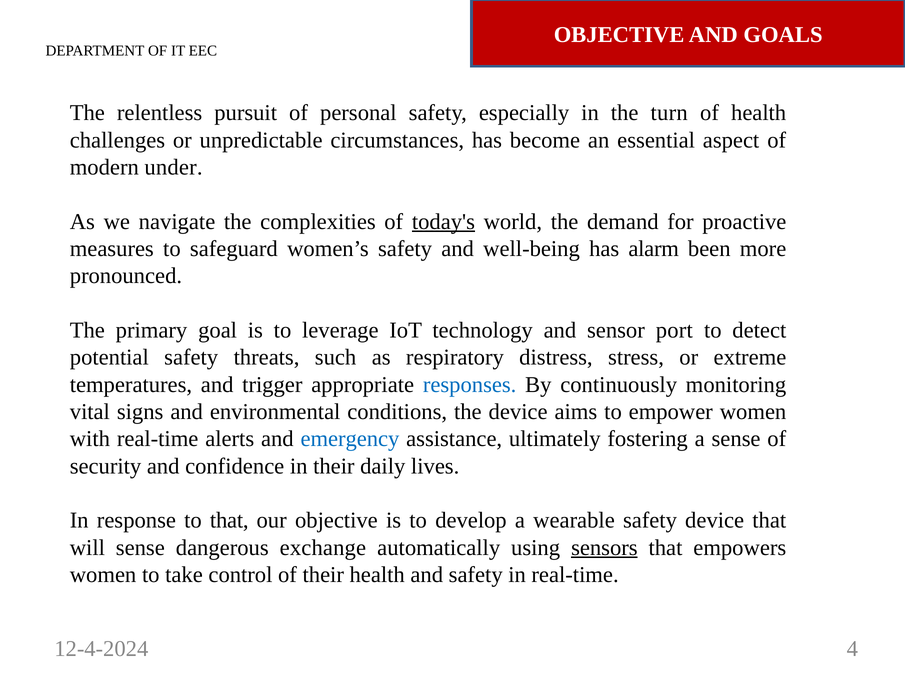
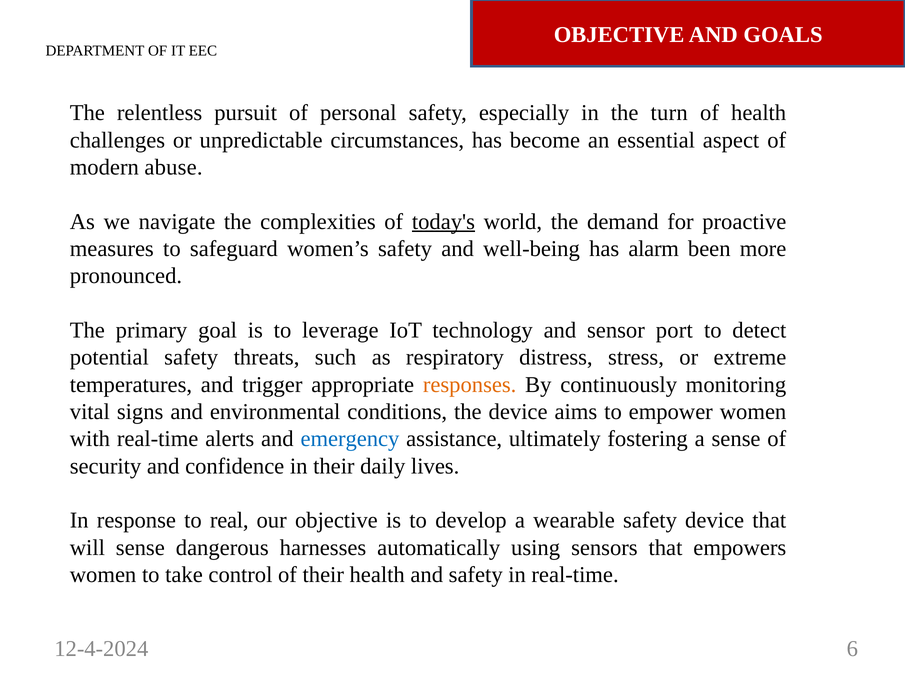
under: under -> abuse
responses colour: blue -> orange
to that: that -> real
exchange: exchange -> harnesses
sensors underline: present -> none
4: 4 -> 6
